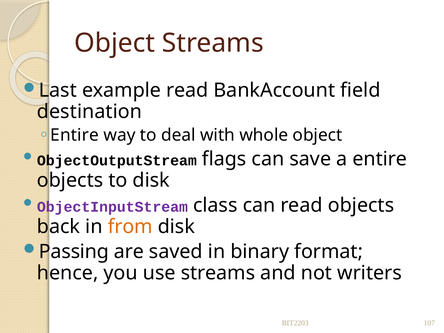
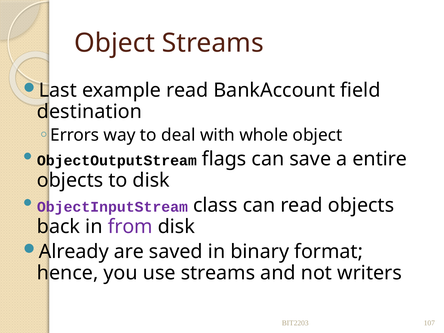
Entire at (75, 135): Entire -> Errors
from colour: orange -> purple
Passing: Passing -> Already
